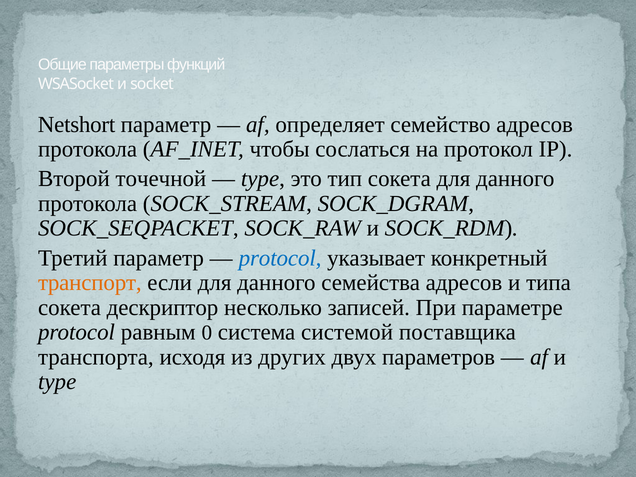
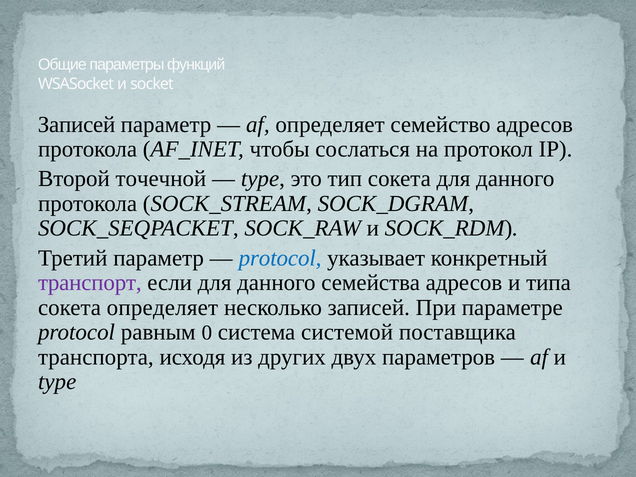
Netshort at (77, 125): Netshort -> Записей
транспорт colour: orange -> purple
сокета дескриптор: дескриптор -> определяет
